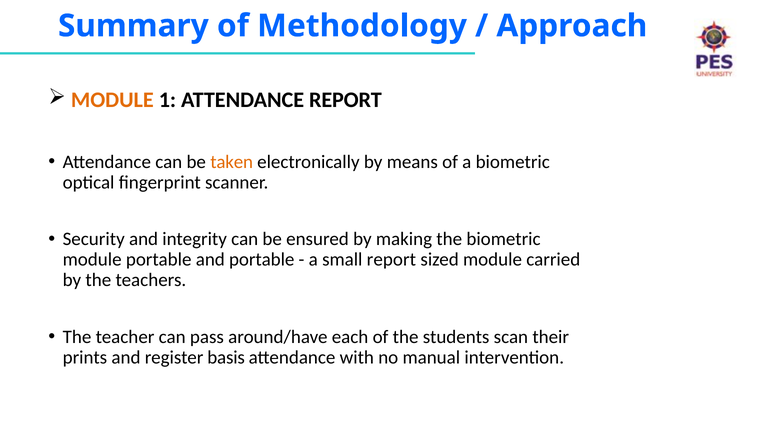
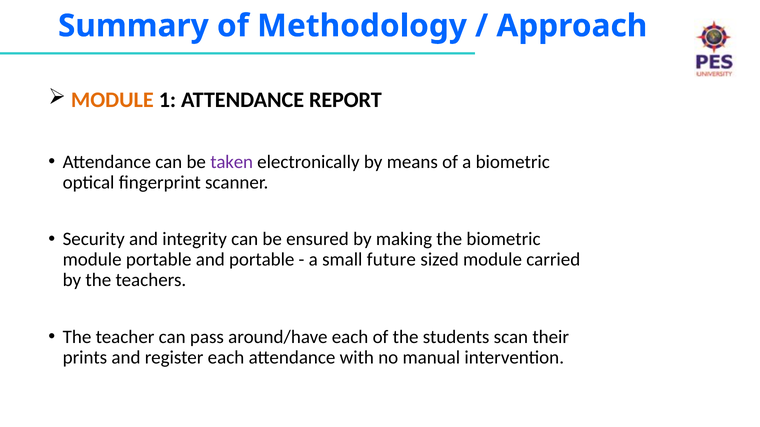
taken colour: orange -> purple
small report: report -> future
register basis: basis -> each
